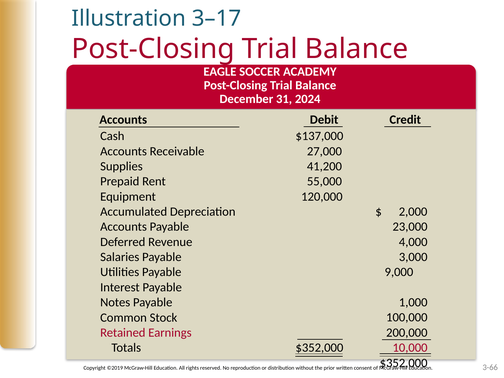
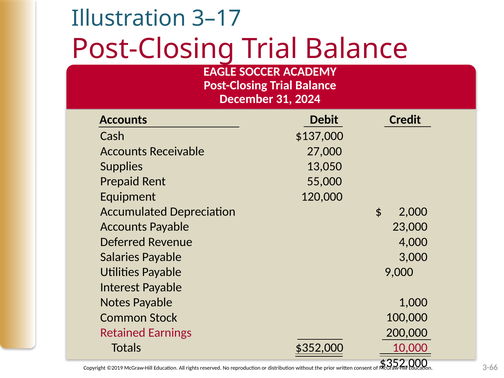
41,200: 41,200 -> 13,050
